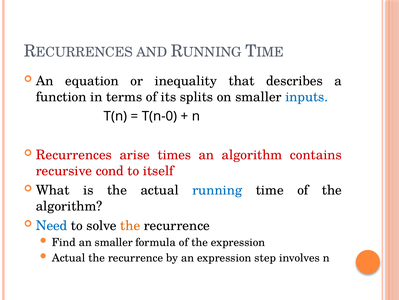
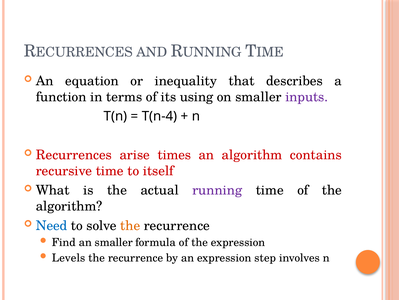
splits: splits -> using
inputs colour: blue -> purple
T(n-0: T(n-0 -> T(n-4
recursive cond: cond -> time
running colour: blue -> purple
Actual at (69, 257): Actual -> Levels
